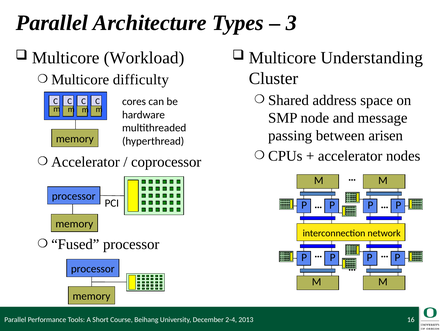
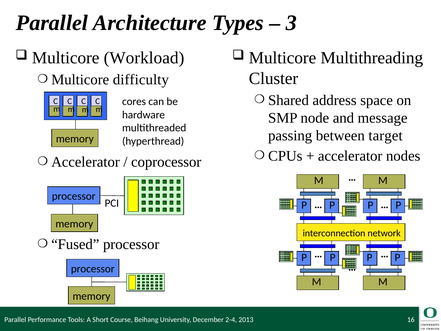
Understanding: Understanding -> Multithreading
arisen: arisen -> target
